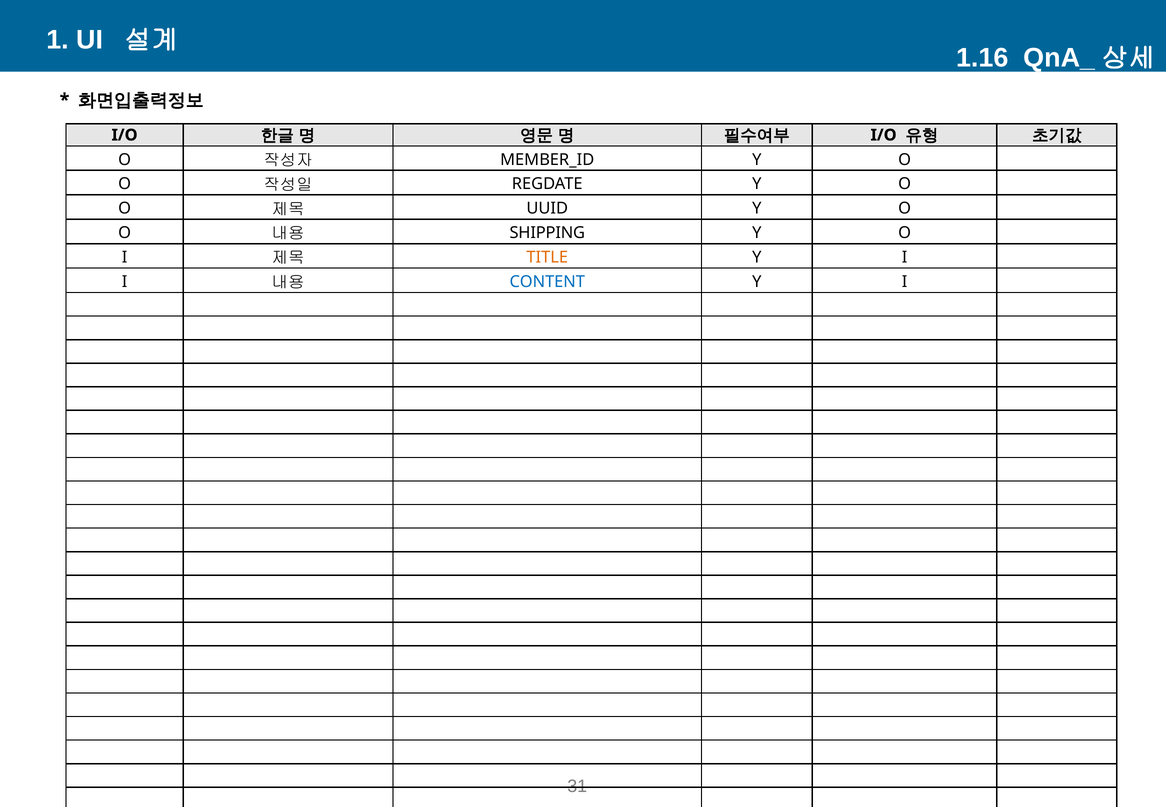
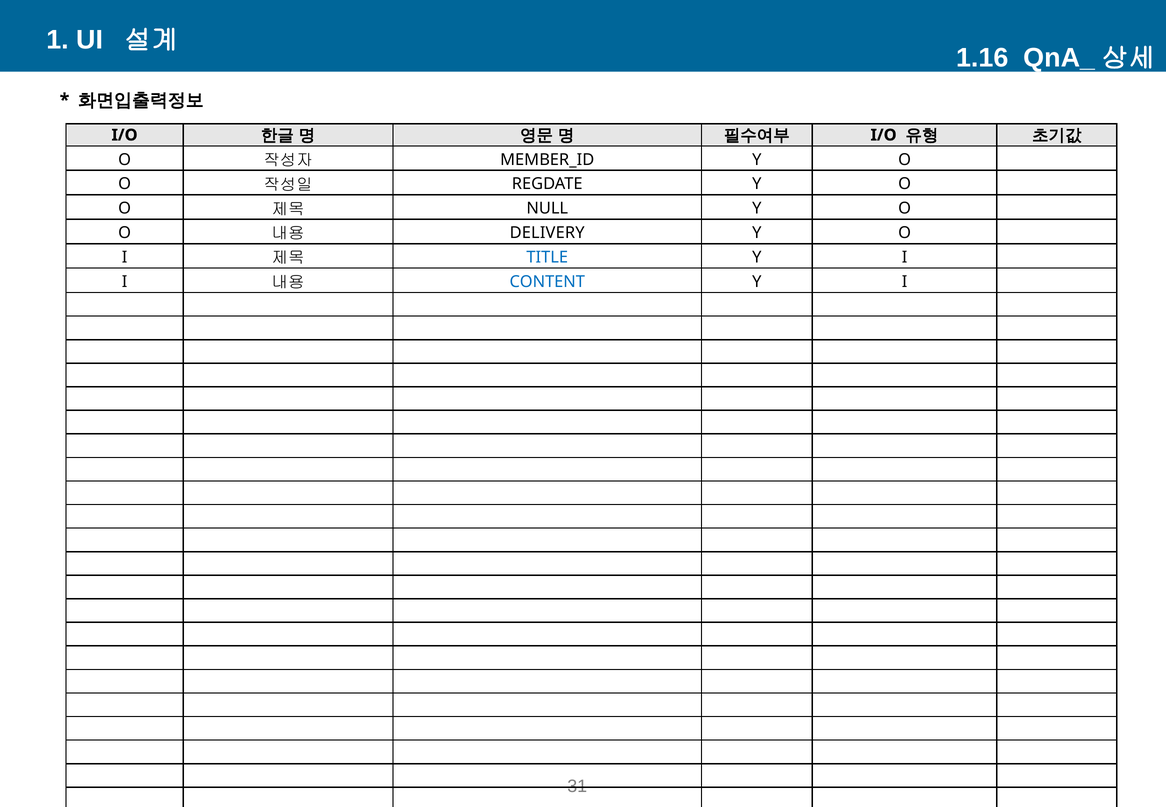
UUID: UUID -> NULL
SHIPPING: SHIPPING -> DELIVERY
TITLE colour: orange -> blue
